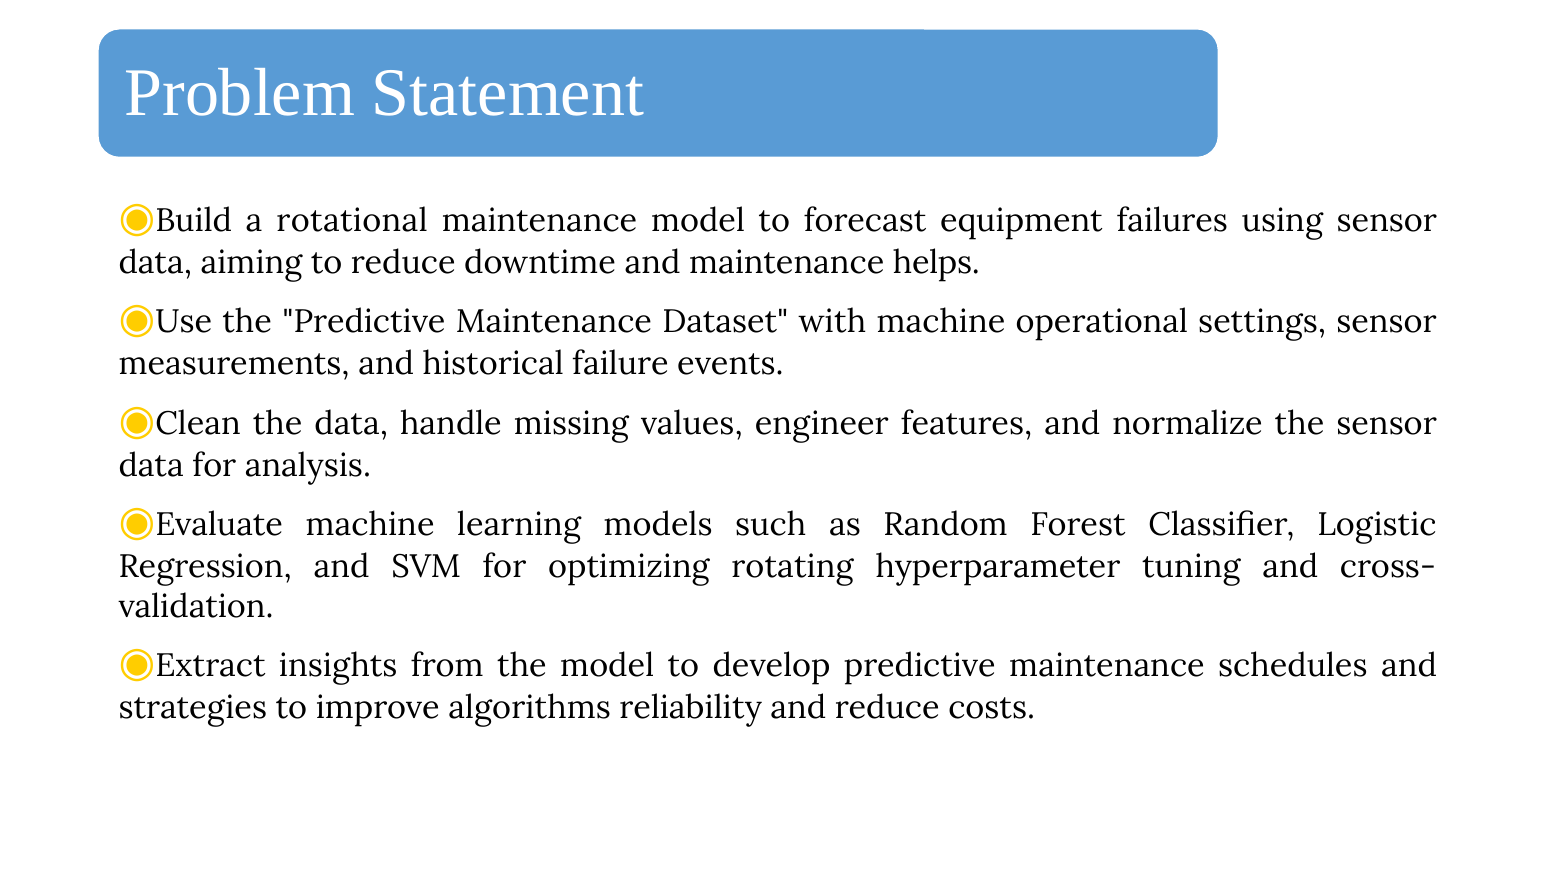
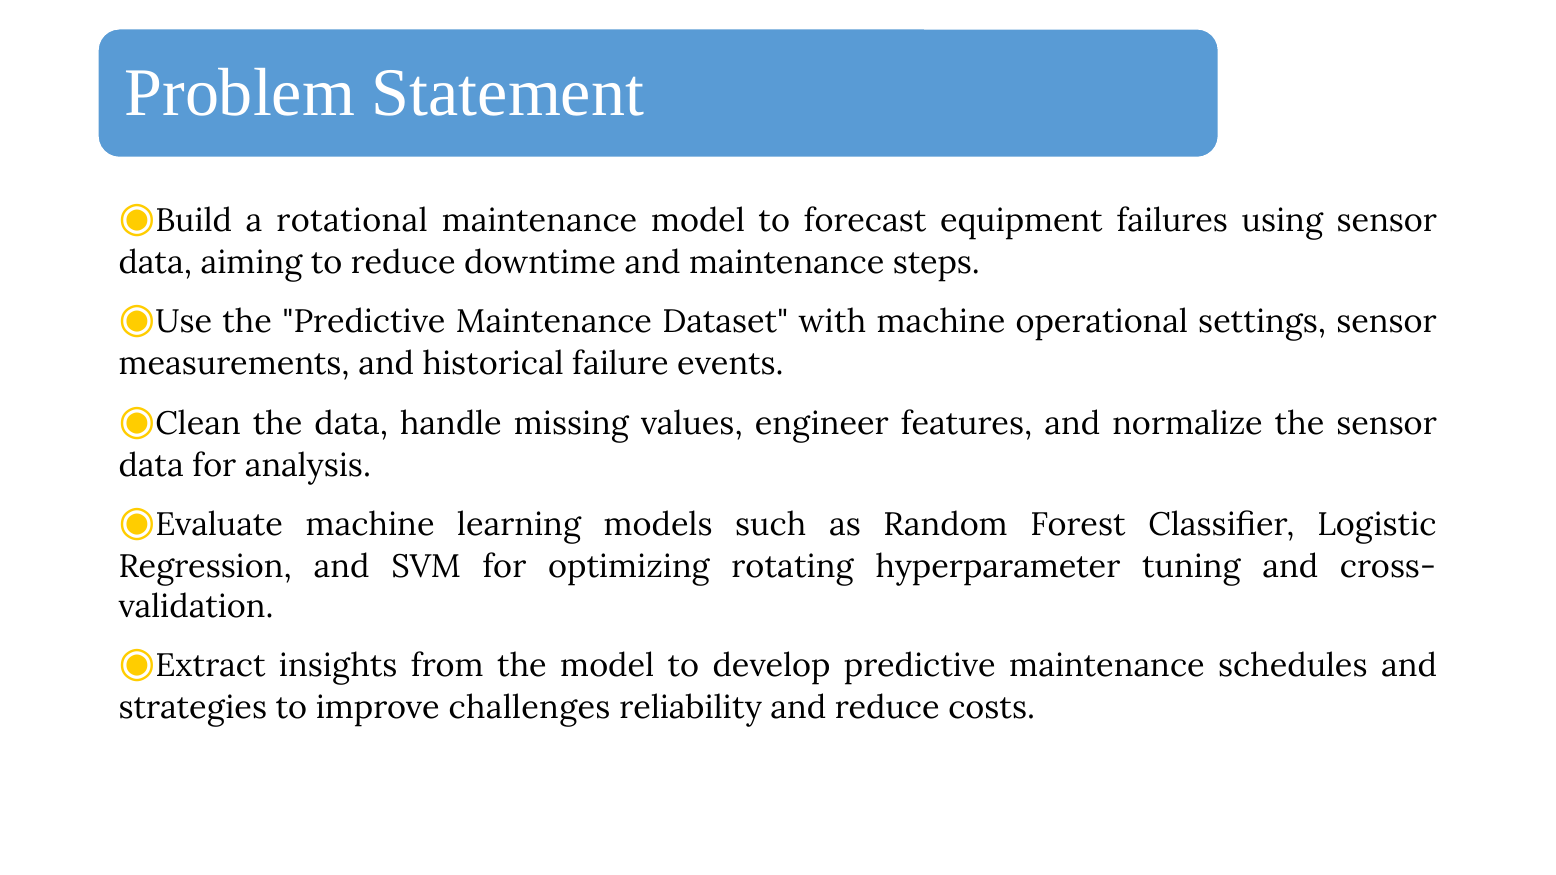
helps: helps -> steps
algorithms: algorithms -> challenges
